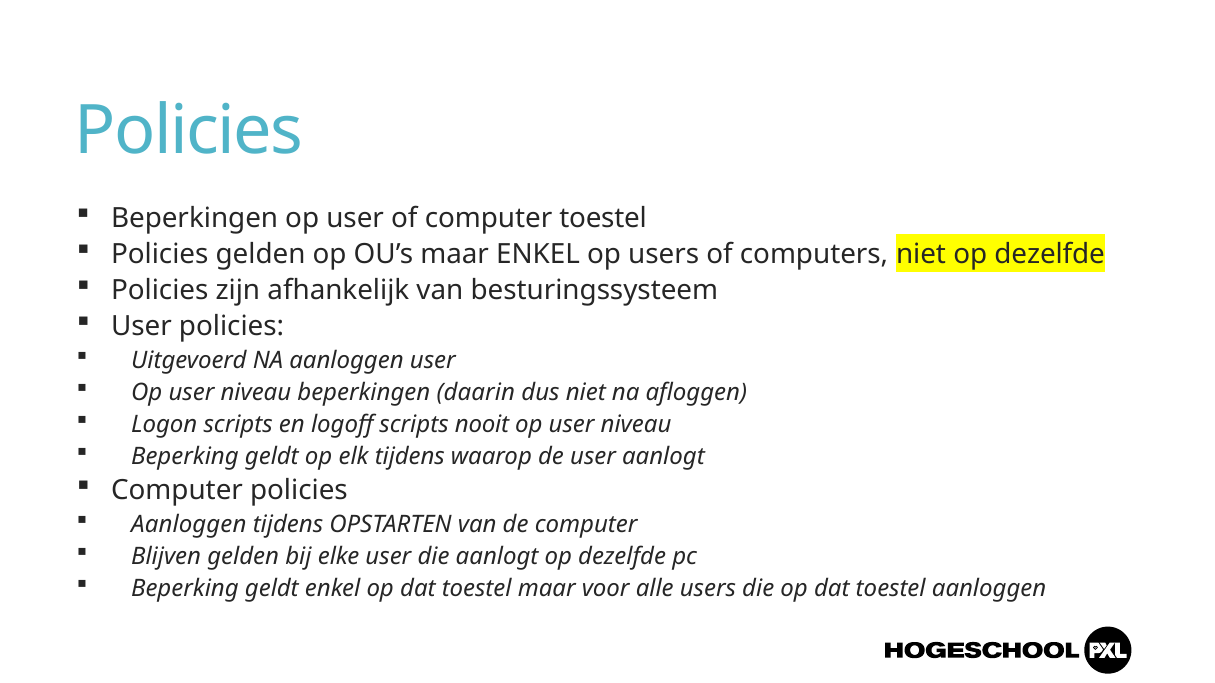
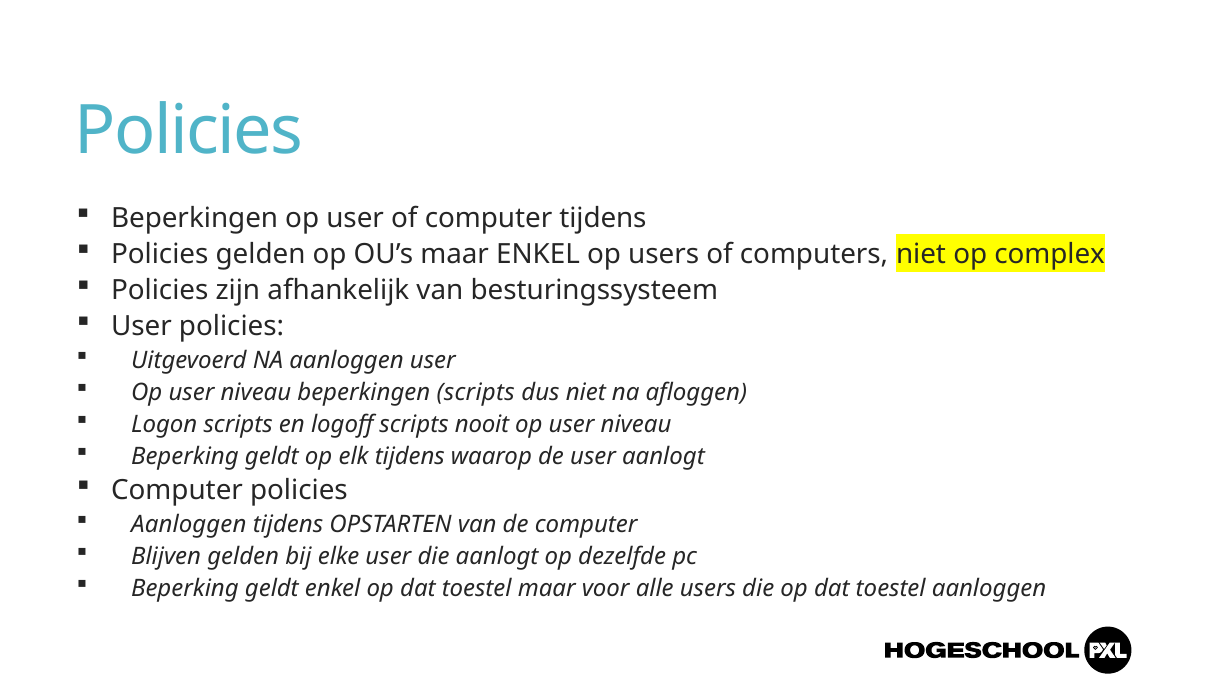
computer toestel: toestel -> tijdens
niet op dezelfde: dezelfde -> complex
beperkingen daarin: daarin -> scripts
